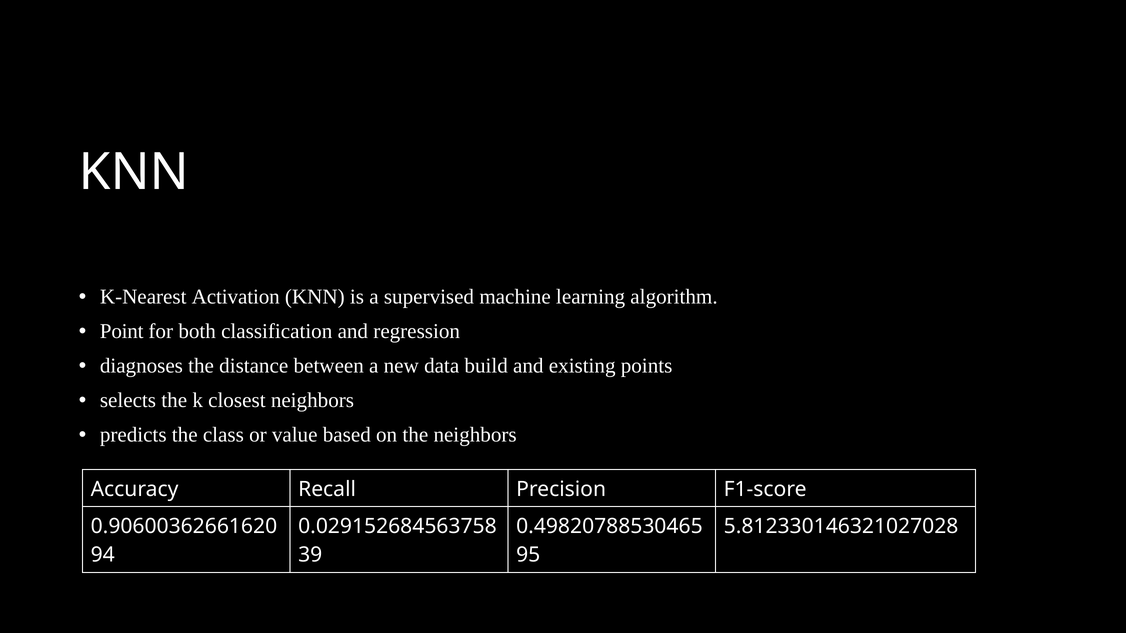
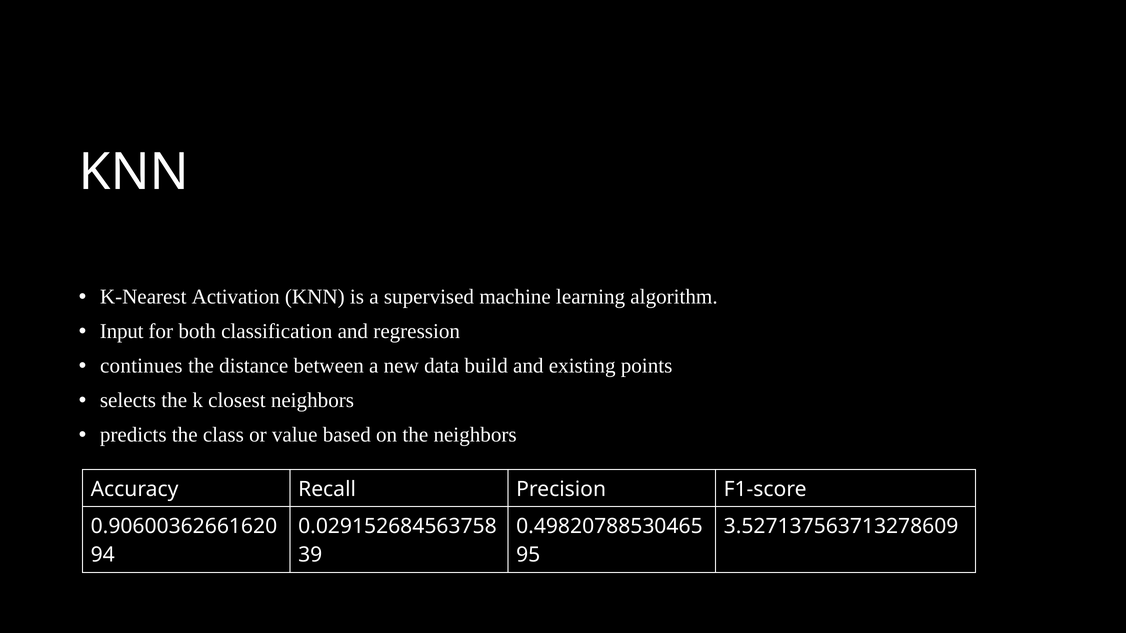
Point: Point -> Input
diagnoses: diagnoses -> continues
5.812330146321027028: 5.812330146321027028 -> 3.527137563713278609
